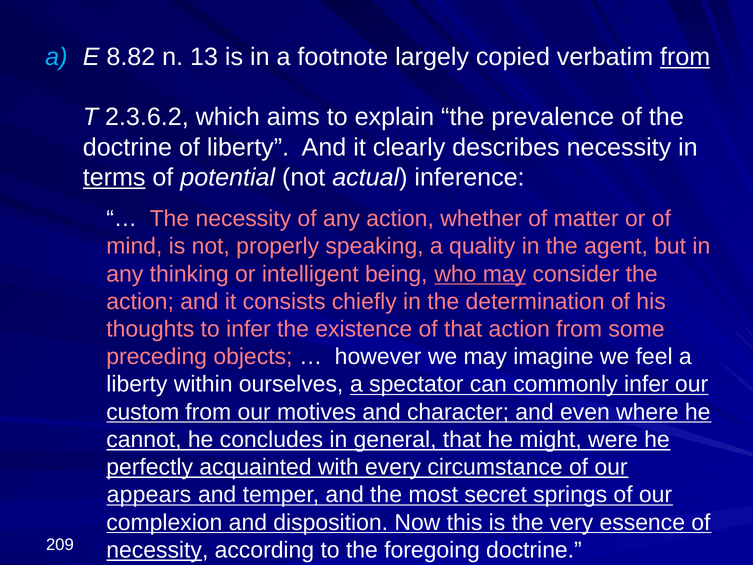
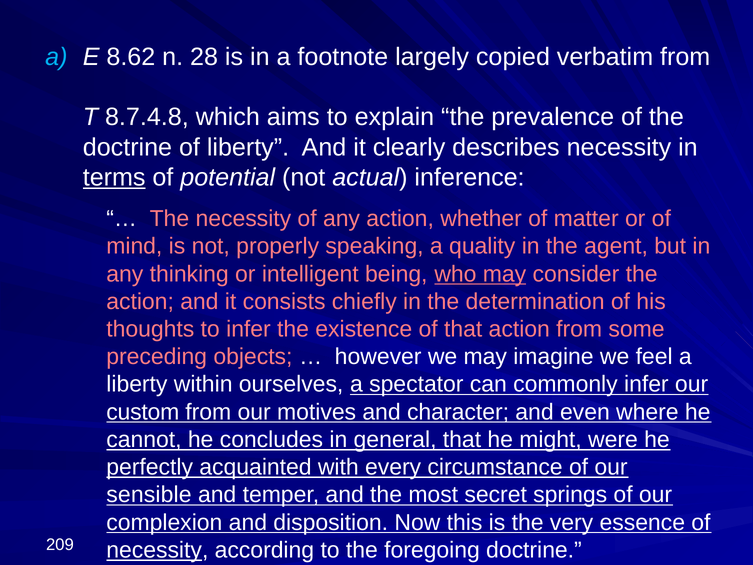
8.82: 8.82 -> 8.62
13: 13 -> 28
from at (685, 57) underline: present -> none
2.3.6.2: 2.3.6.2 -> 8.7.4.8
appears: appears -> sensible
